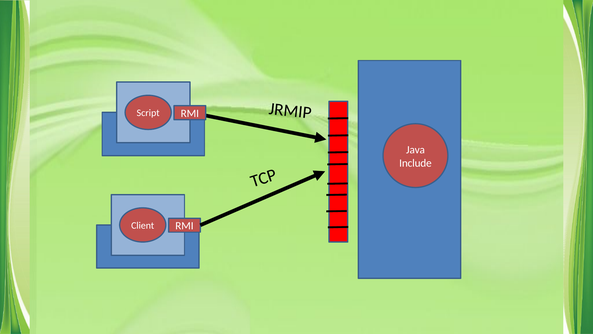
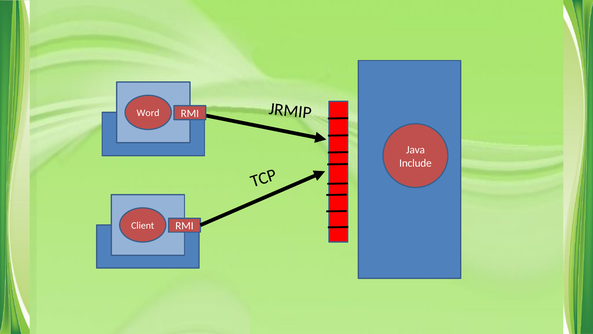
Script: Script -> Word
